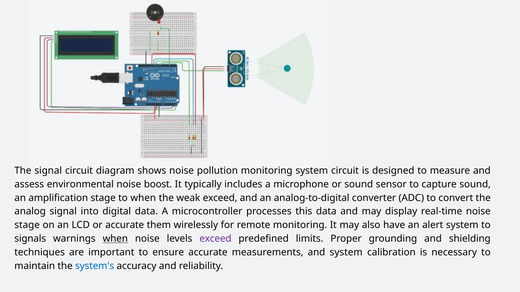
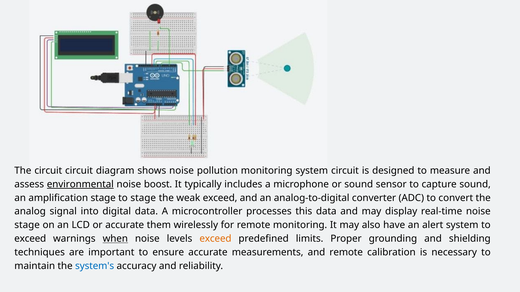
The signal: signal -> circuit
environmental underline: none -> present
to when: when -> stage
signals at (30, 239): signals -> exceed
exceed at (215, 239) colour: purple -> orange
and system: system -> remote
